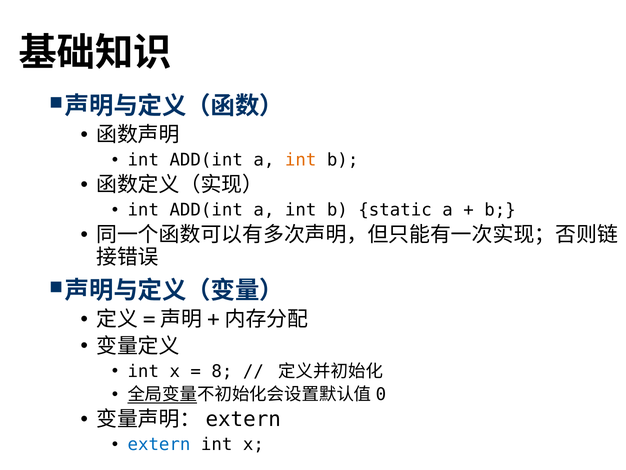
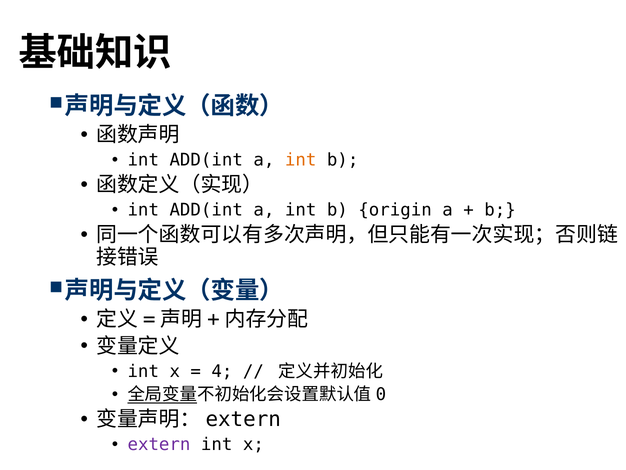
static: static -> origin
8: 8 -> 4
extern colour: blue -> purple
